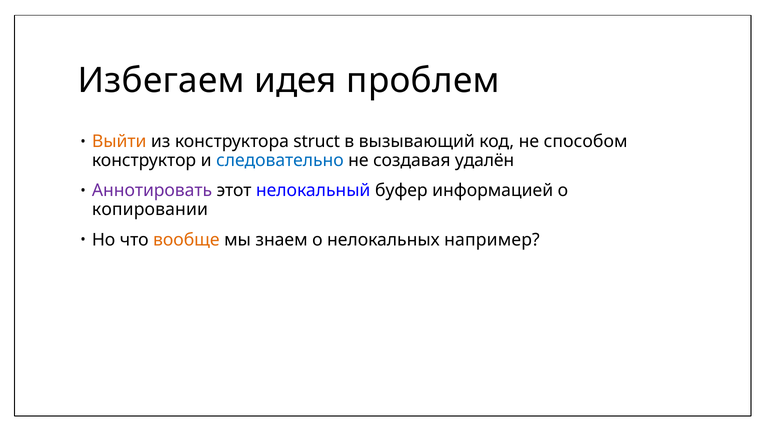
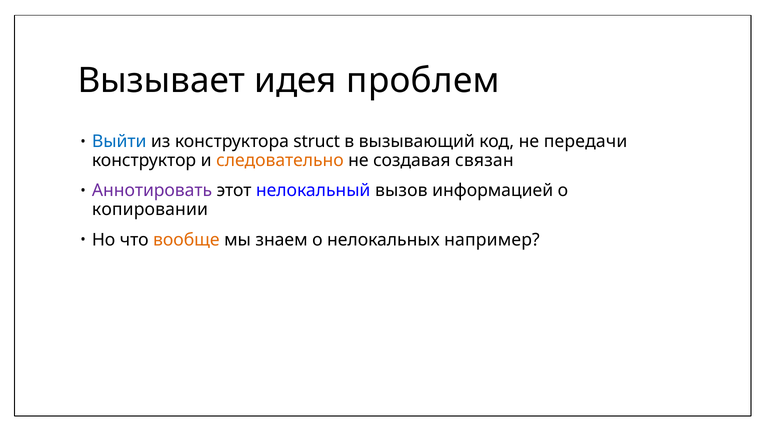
Избегаем: Избегаем -> Вызывает
Выйти colour: orange -> blue
способом: способом -> передачи
следовательно colour: blue -> orange
удалён: удалён -> связан
буфер: буфер -> вызов
